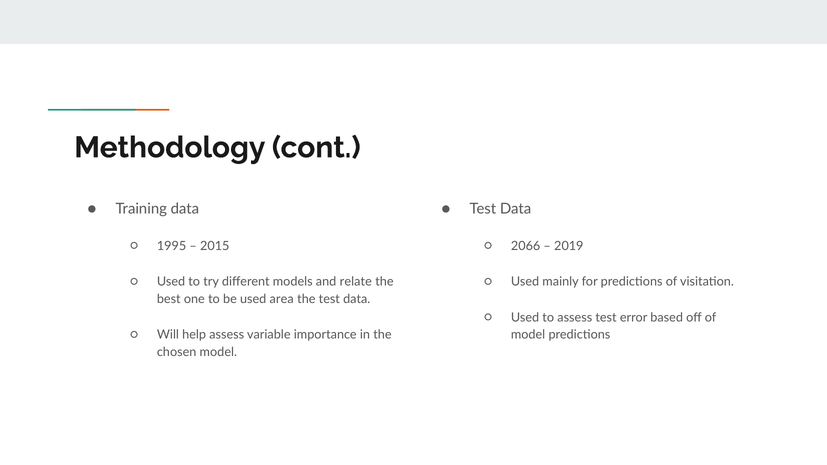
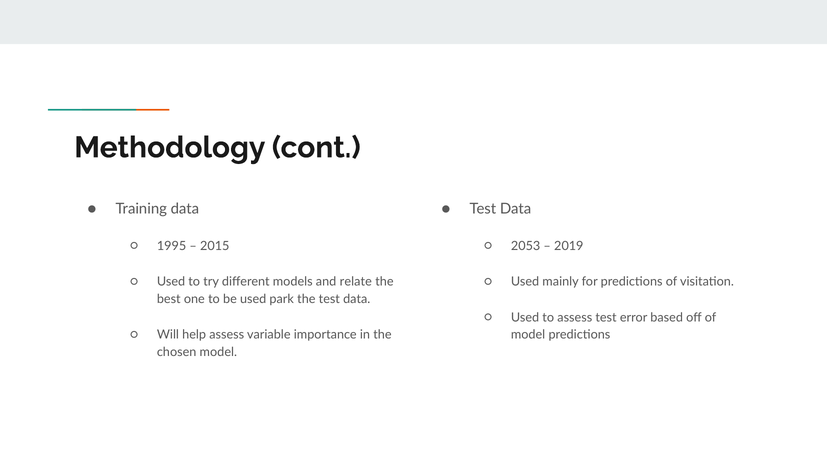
2066: 2066 -> 2053
area: area -> park
